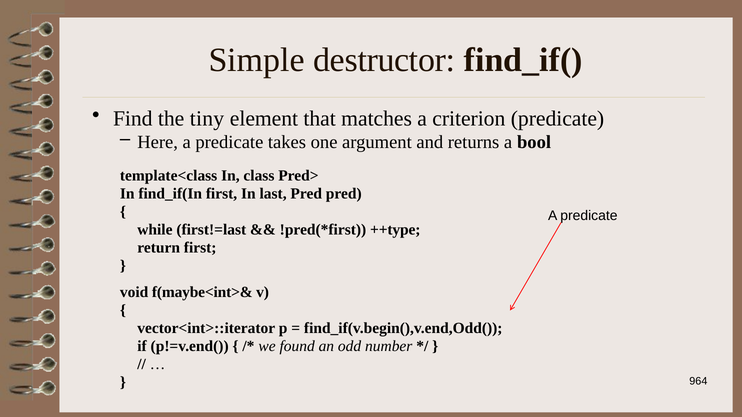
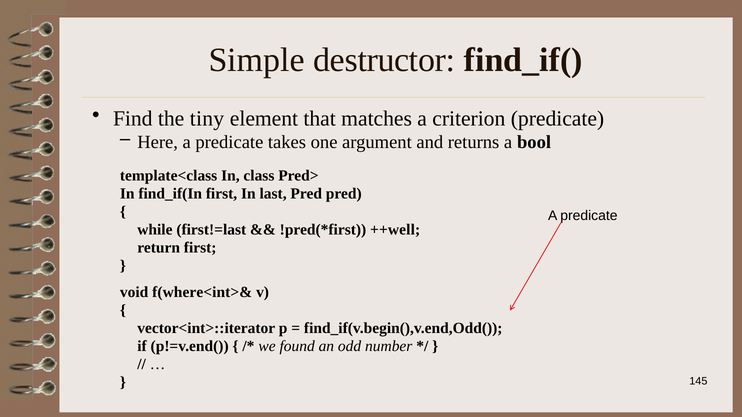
++type: ++type -> ++well
f(maybe<int>&: f(maybe<int>& -> f(where<int>&
964: 964 -> 145
